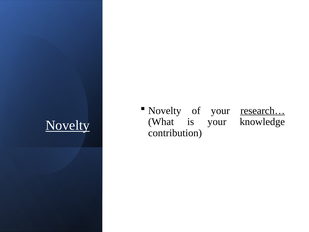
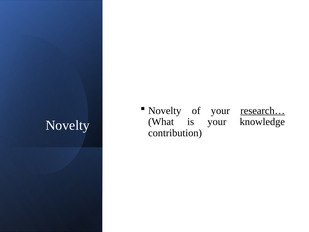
Novelty at (68, 125) underline: present -> none
